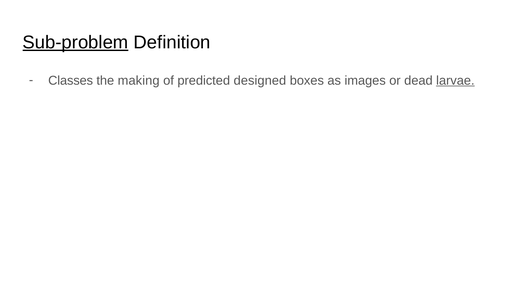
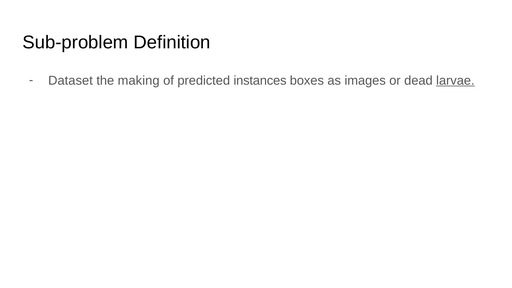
Sub-problem underline: present -> none
Classes: Classes -> Dataset
designed: designed -> instances
